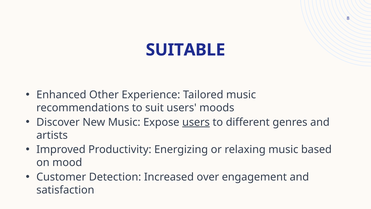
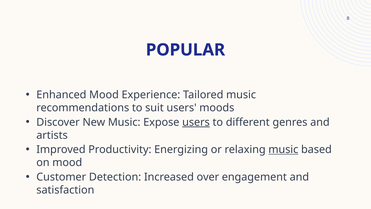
SUITABLE: SUITABLE -> POPULAR
Enhanced Other: Other -> Mood
music at (283, 149) underline: none -> present
